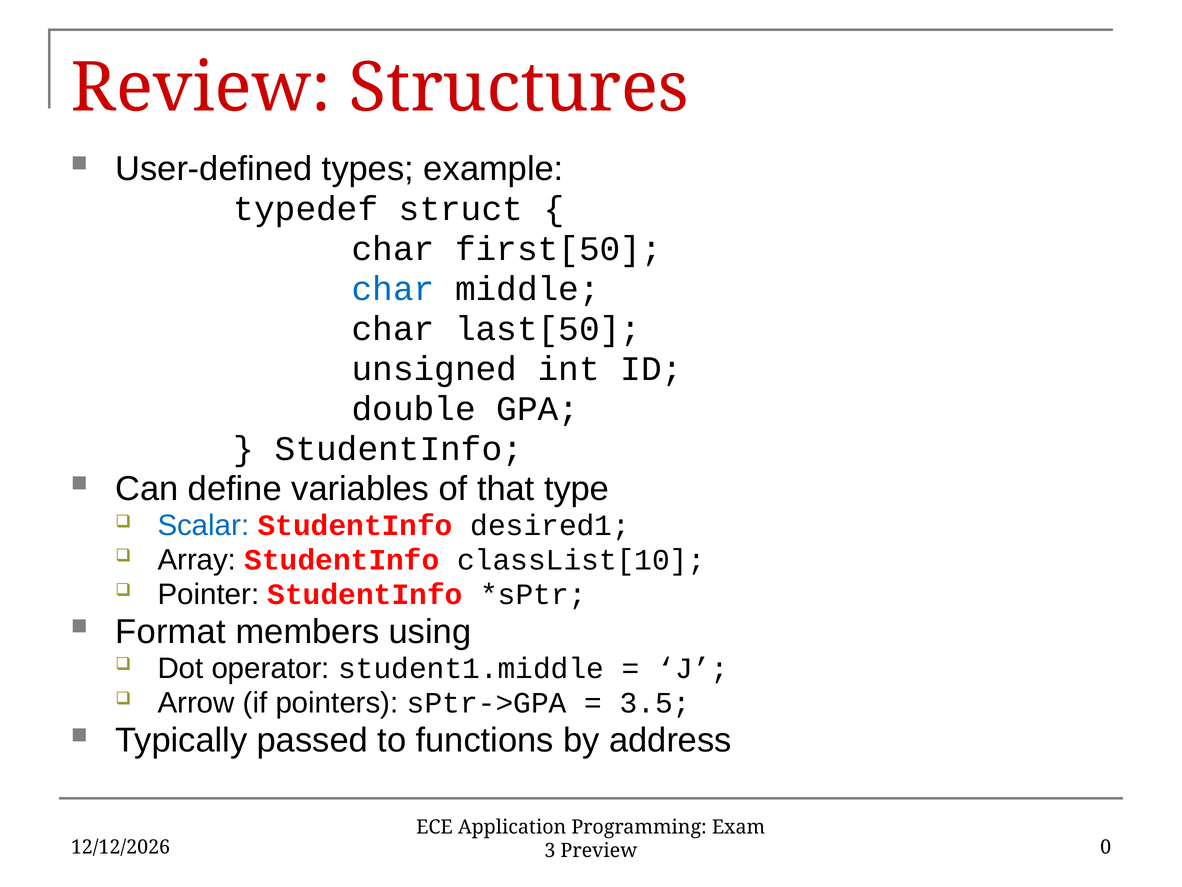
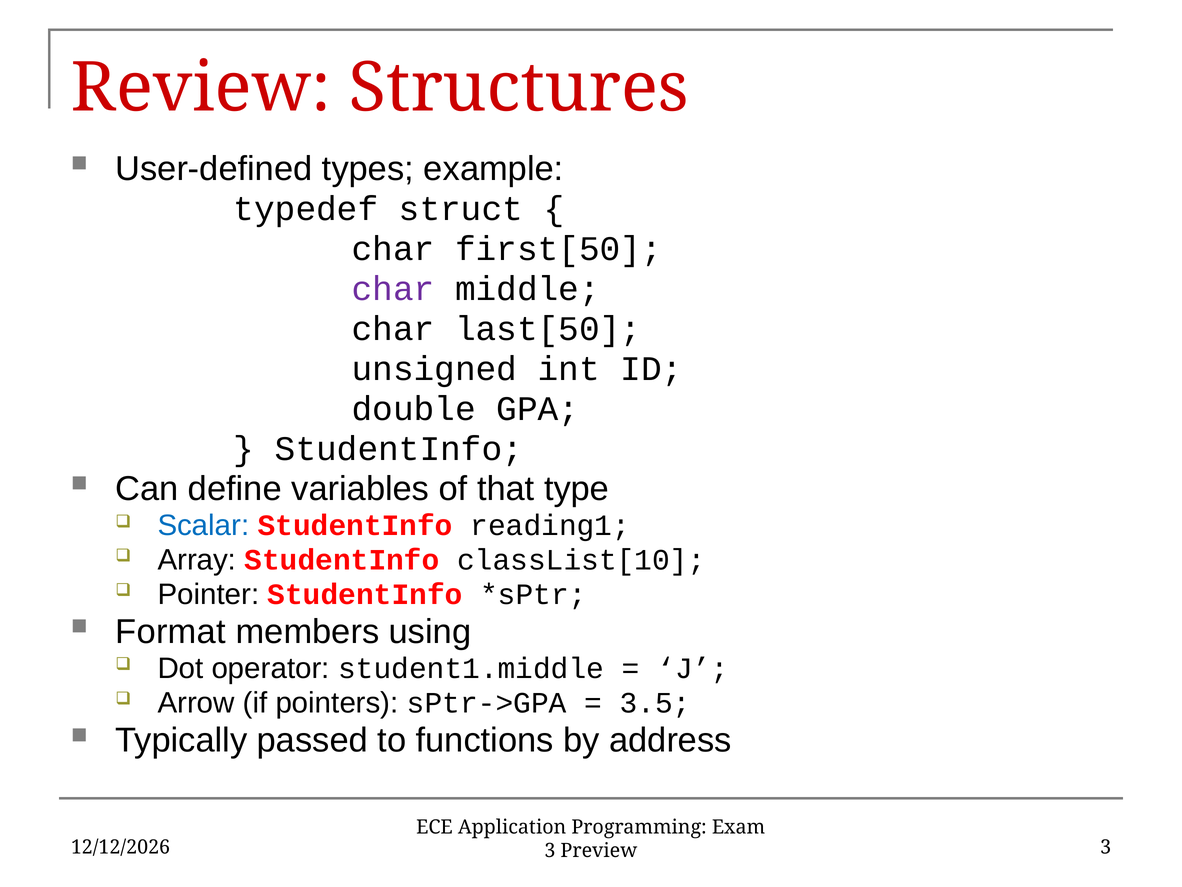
char at (393, 289) colour: blue -> purple
desired1: desired1 -> reading1
Preview 0: 0 -> 3
